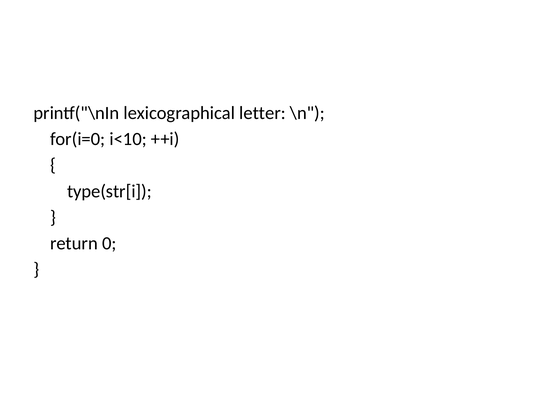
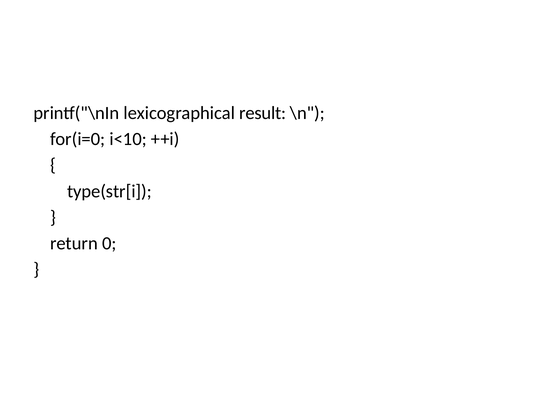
letter: letter -> result
